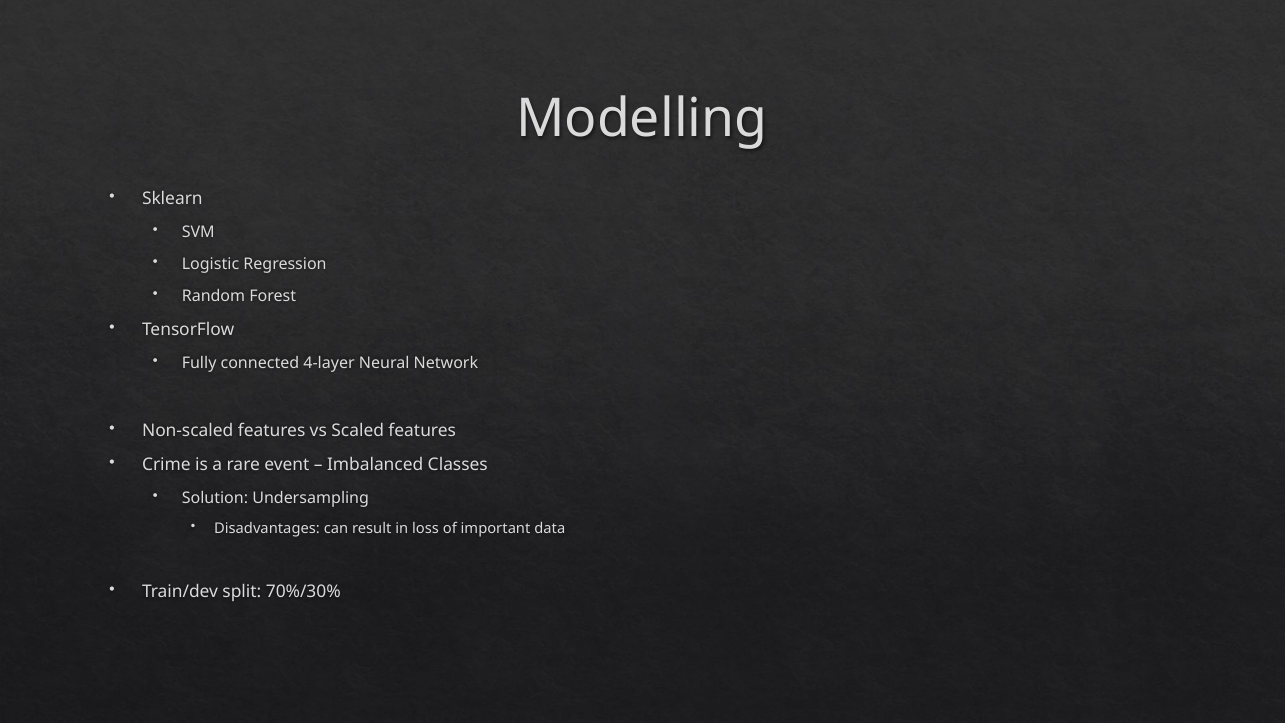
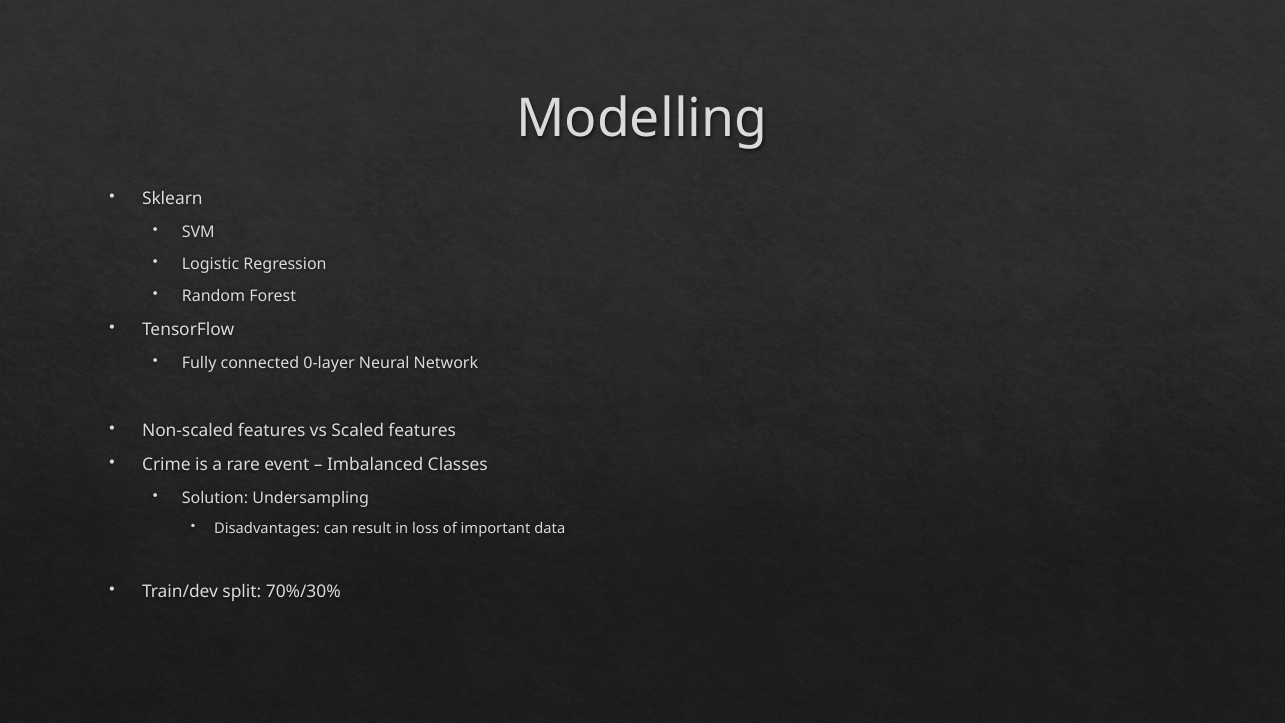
4-layer: 4-layer -> 0-layer
